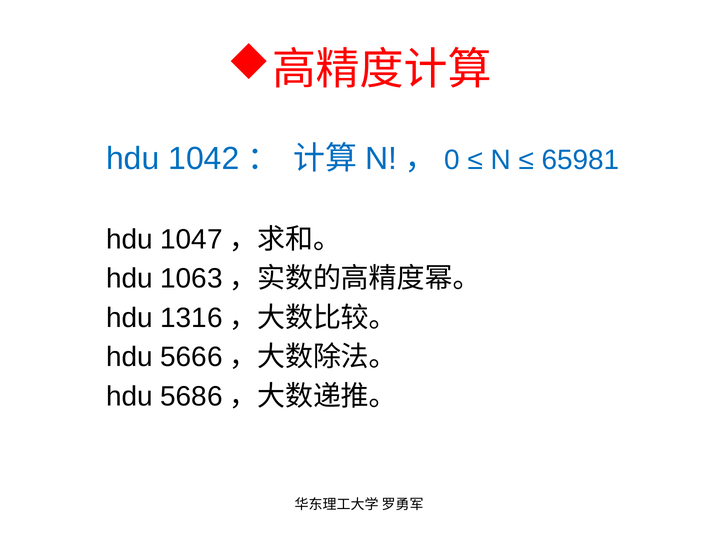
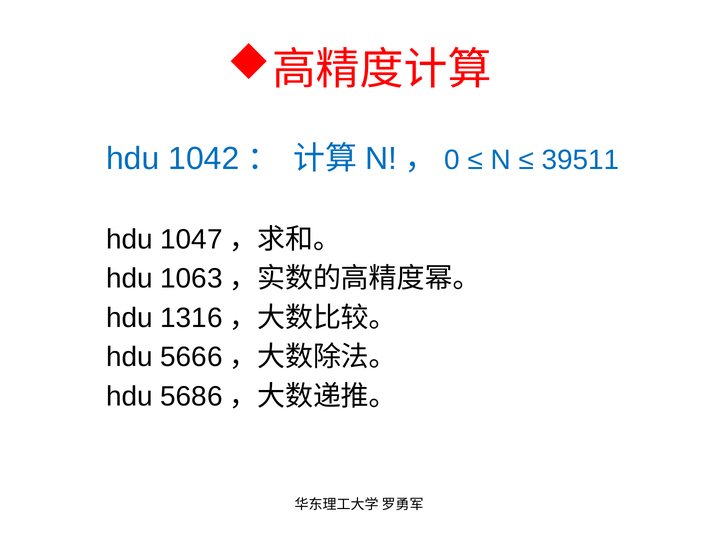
65981: 65981 -> 39511
